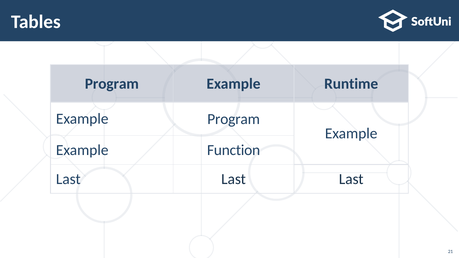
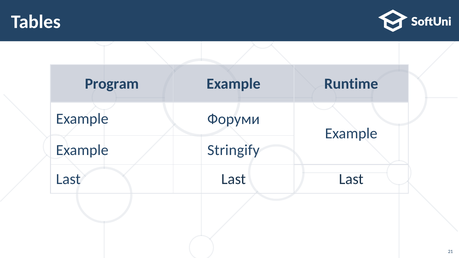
Example Program: Program -> Форуми
Function: Function -> Stringify
